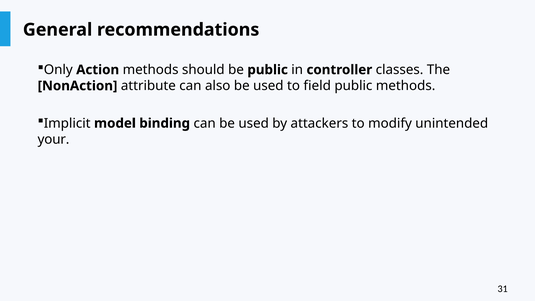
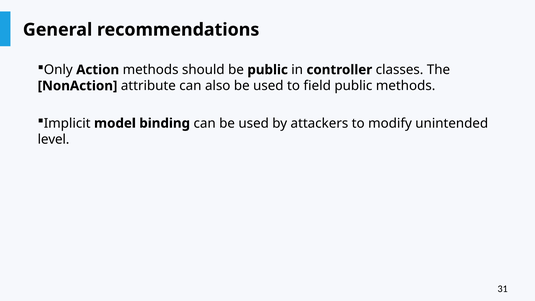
your: your -> level
